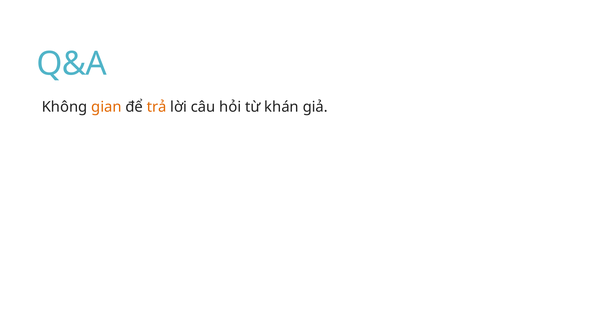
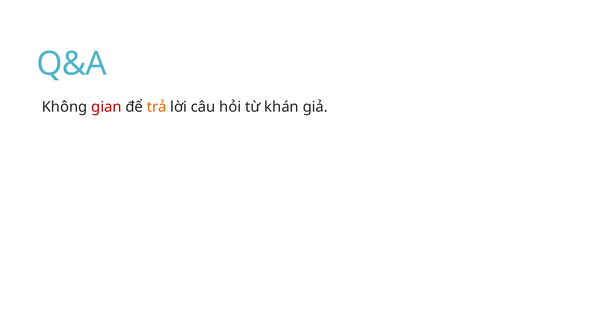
gian colour: orange -> red
